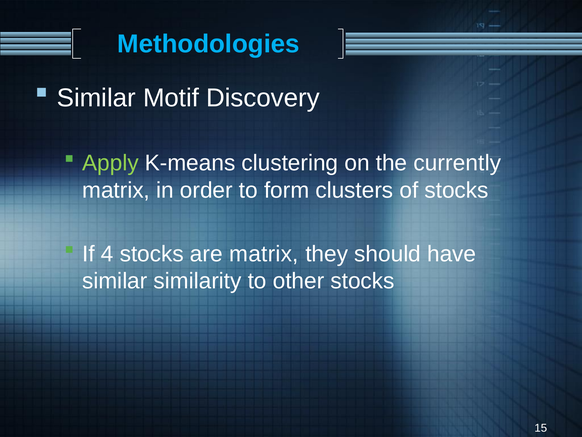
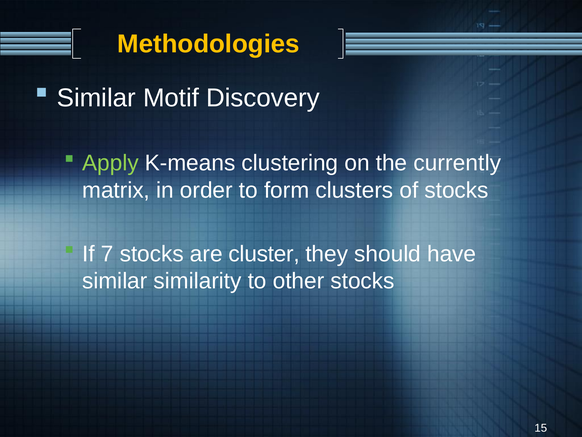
Methodologies colour: light blue -> yellow
4: 4 -> 7
are matrix: matrix -> cluster
